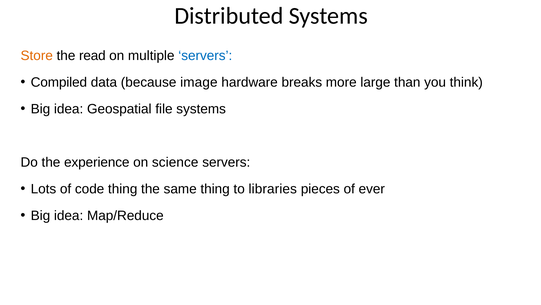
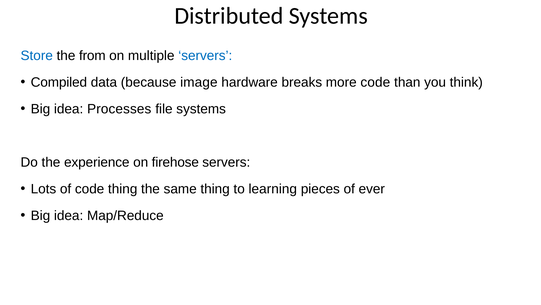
Store colour: orange -> blue
read: read -> from
more large: large -> code
Geospatial: Geospatial -> Processes
science: science -> firehose
libraries: libraries -> learning
